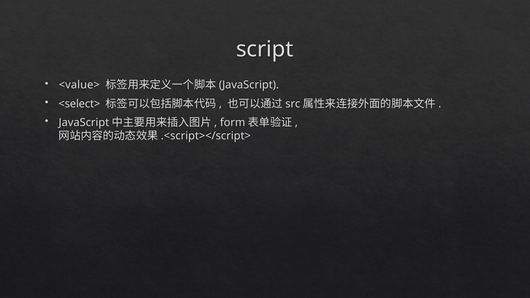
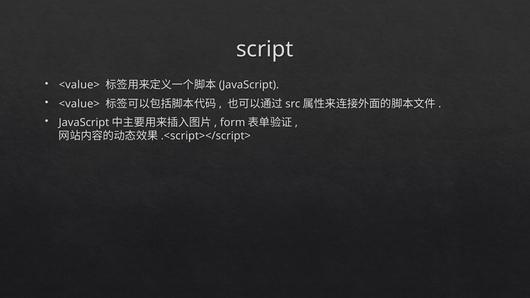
<select> at (79, 104): <select> -> <value>
